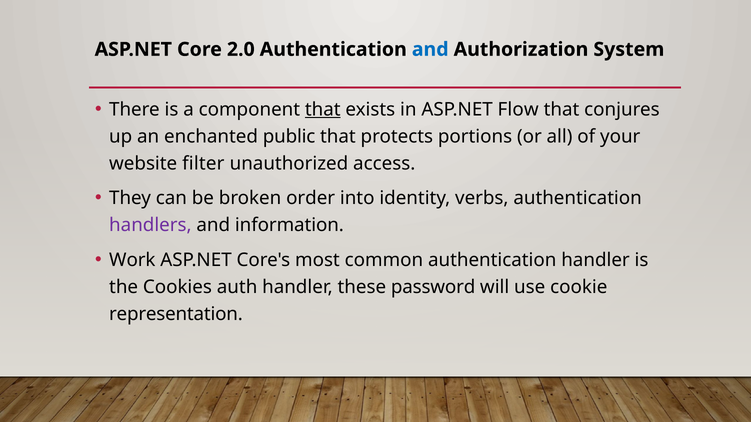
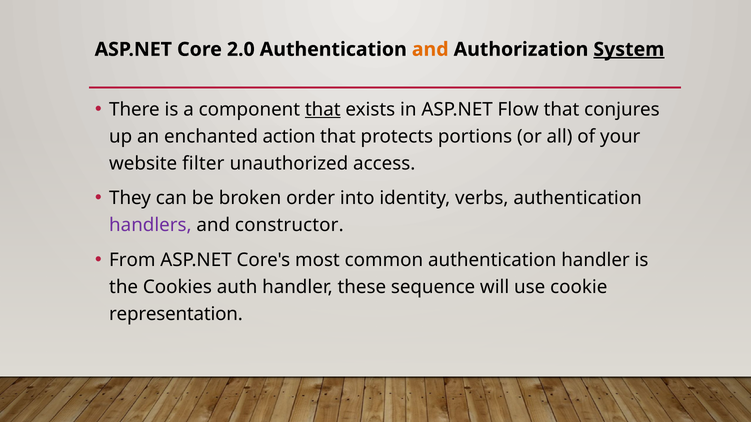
and at (430, 49) colour: blue -> orange
System underline: none -> present
public: public -> action
information: information -> constructor
Work: Work -> From
password: password -> sequence
